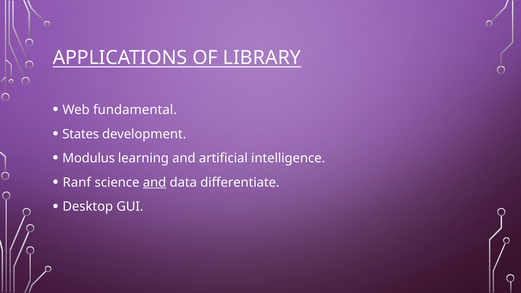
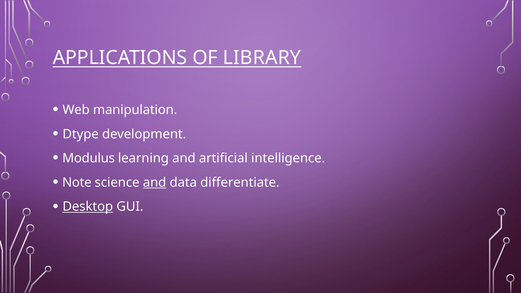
fundamental: fundamental -> manipulation
States: States -> Dtype
Ranf: Ranf -> Note
Desktop underline: none -> present
